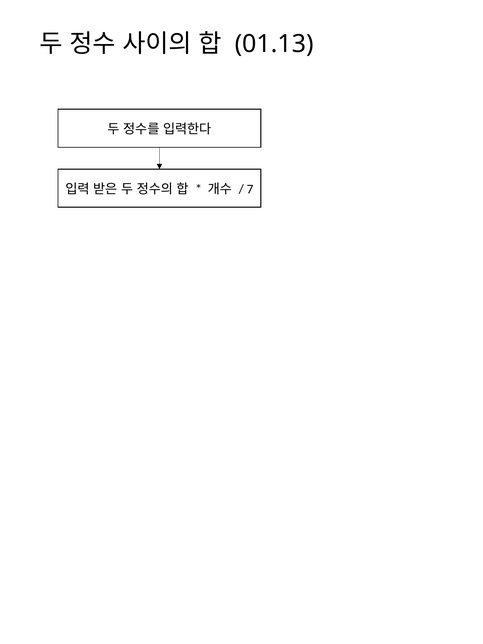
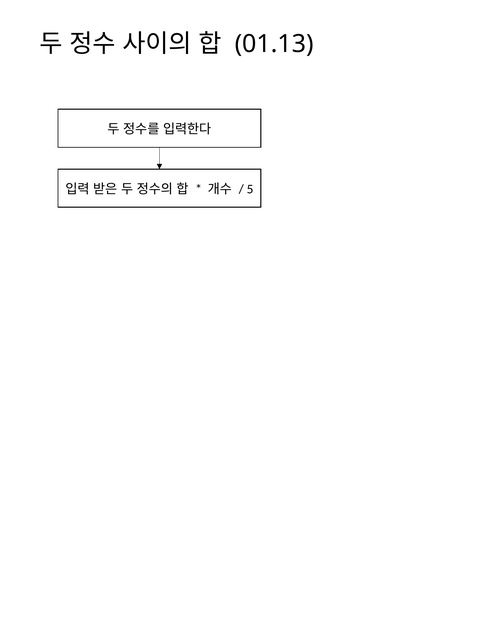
7: 7 -> 5
